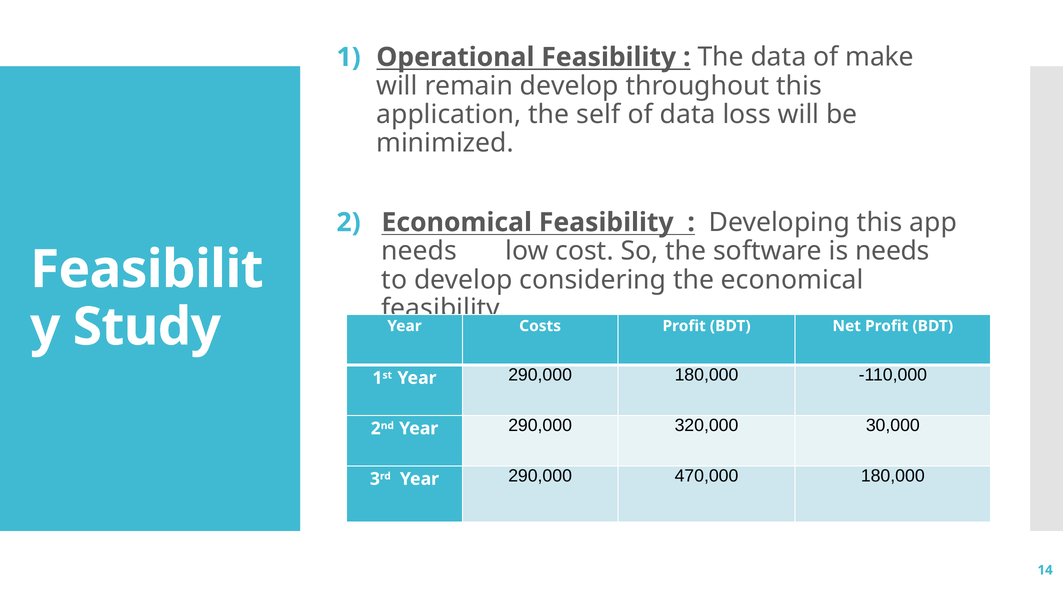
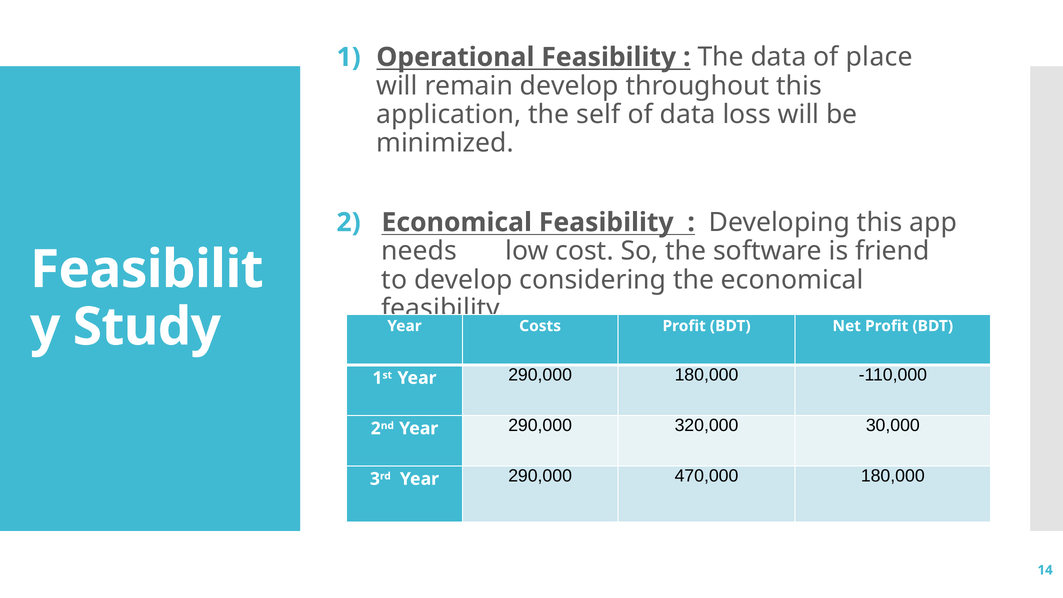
make: make -> place
is needs: needs -> friend
